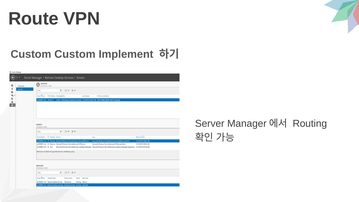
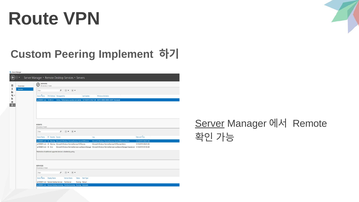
Custom Custom: Custom -> Peering
Server underline: none -> present
Routing: Routing -> Remote
